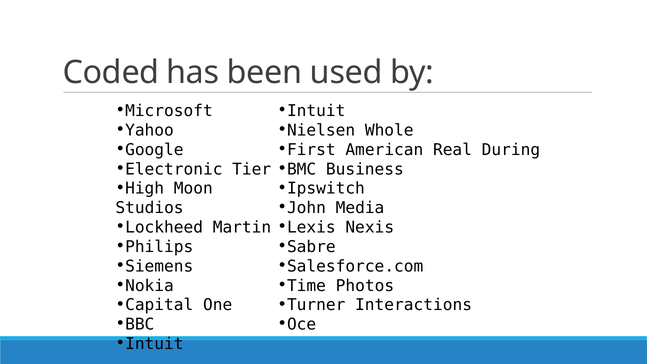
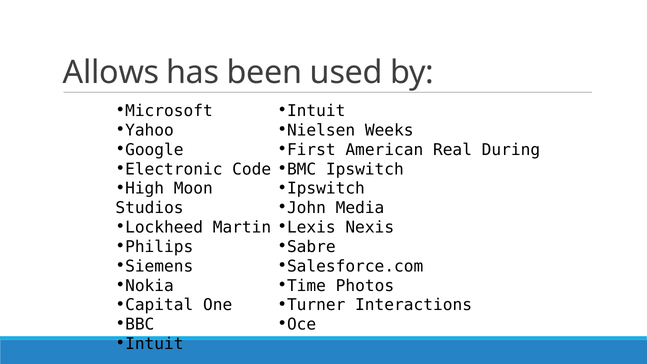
Coded: Coded -> Allows
Whole: Whole -> Weeks
Tier: Tier -> Code
BMC Business: Business -> Ipswitch
